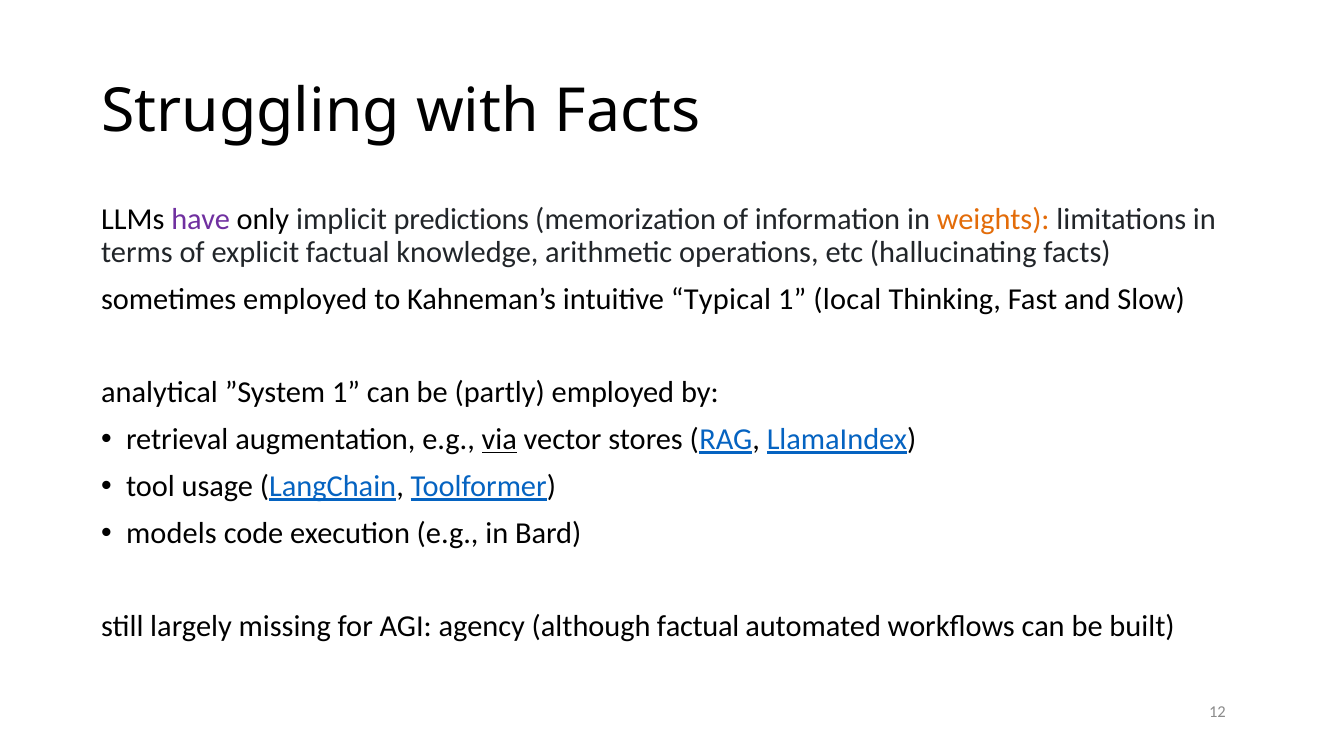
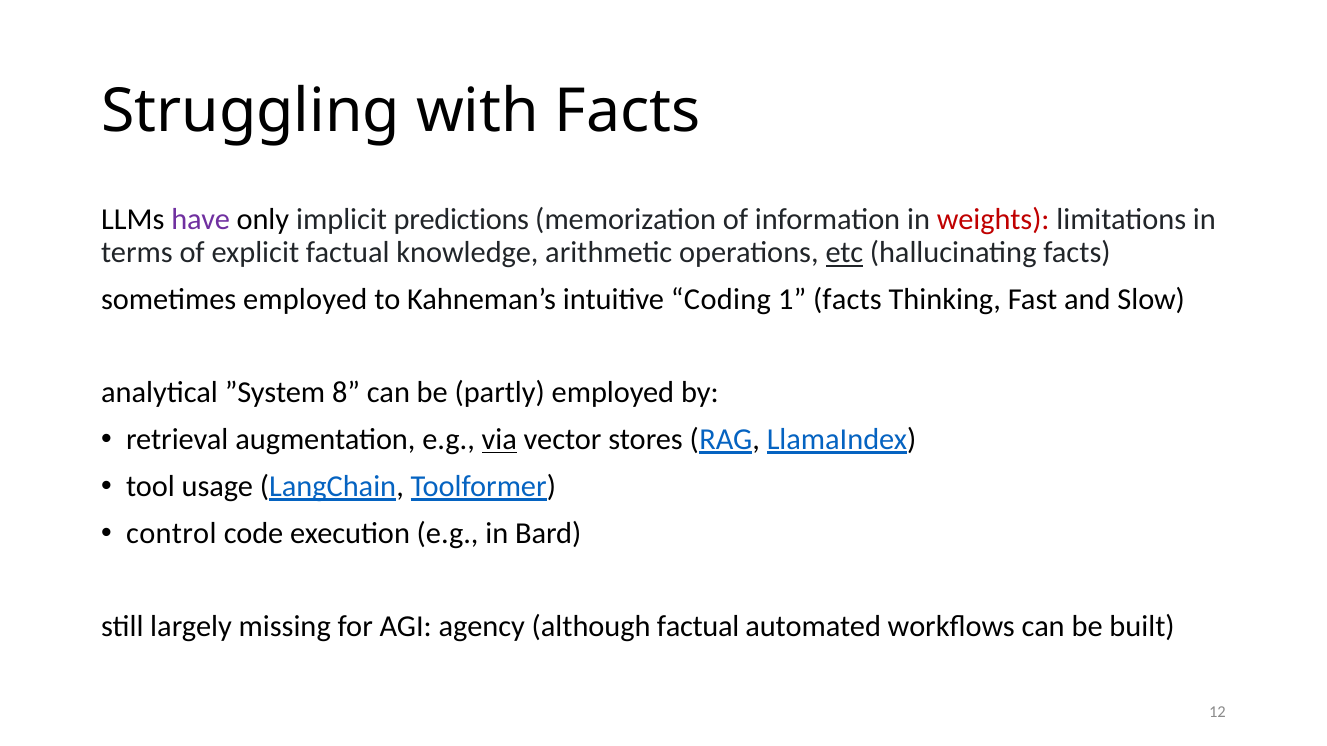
weights colour: orange -> red
etc underline: none -> present
Typical: Typical -> Coding
1 local: local -> facts
”System 1: 1 -> 8
models: models -> control
